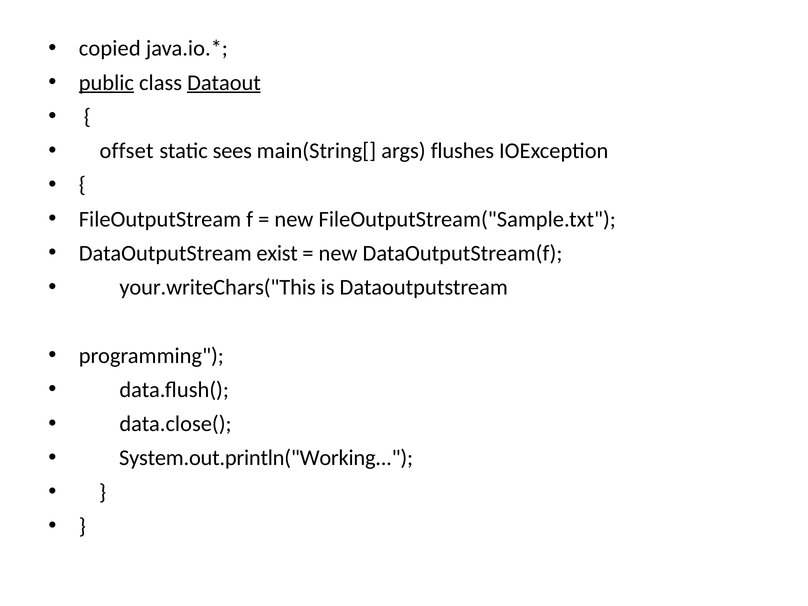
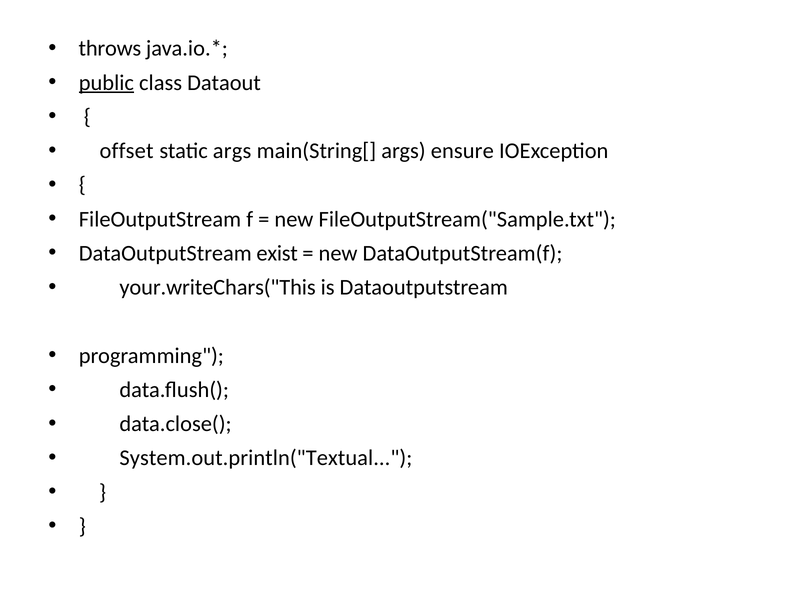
copied: copied -> throws
Dataout underline: present -> none
static sees: sees -> args
flushes: flushes -> ensure
System.out.println("Working: System.out.println("Working -> System.out.println("Textual
